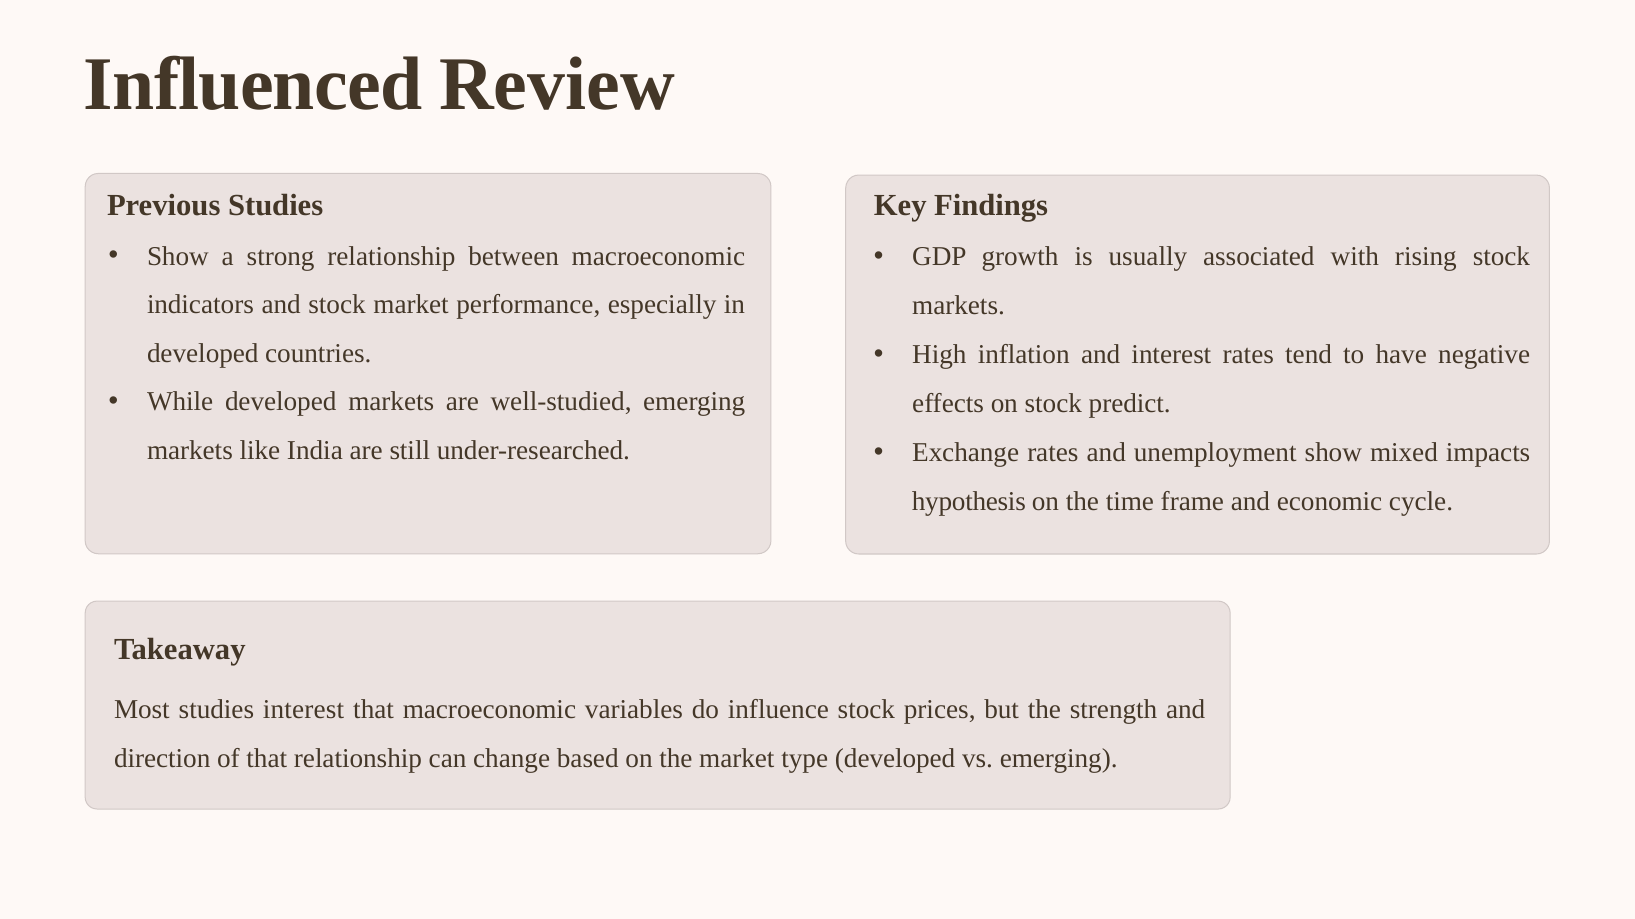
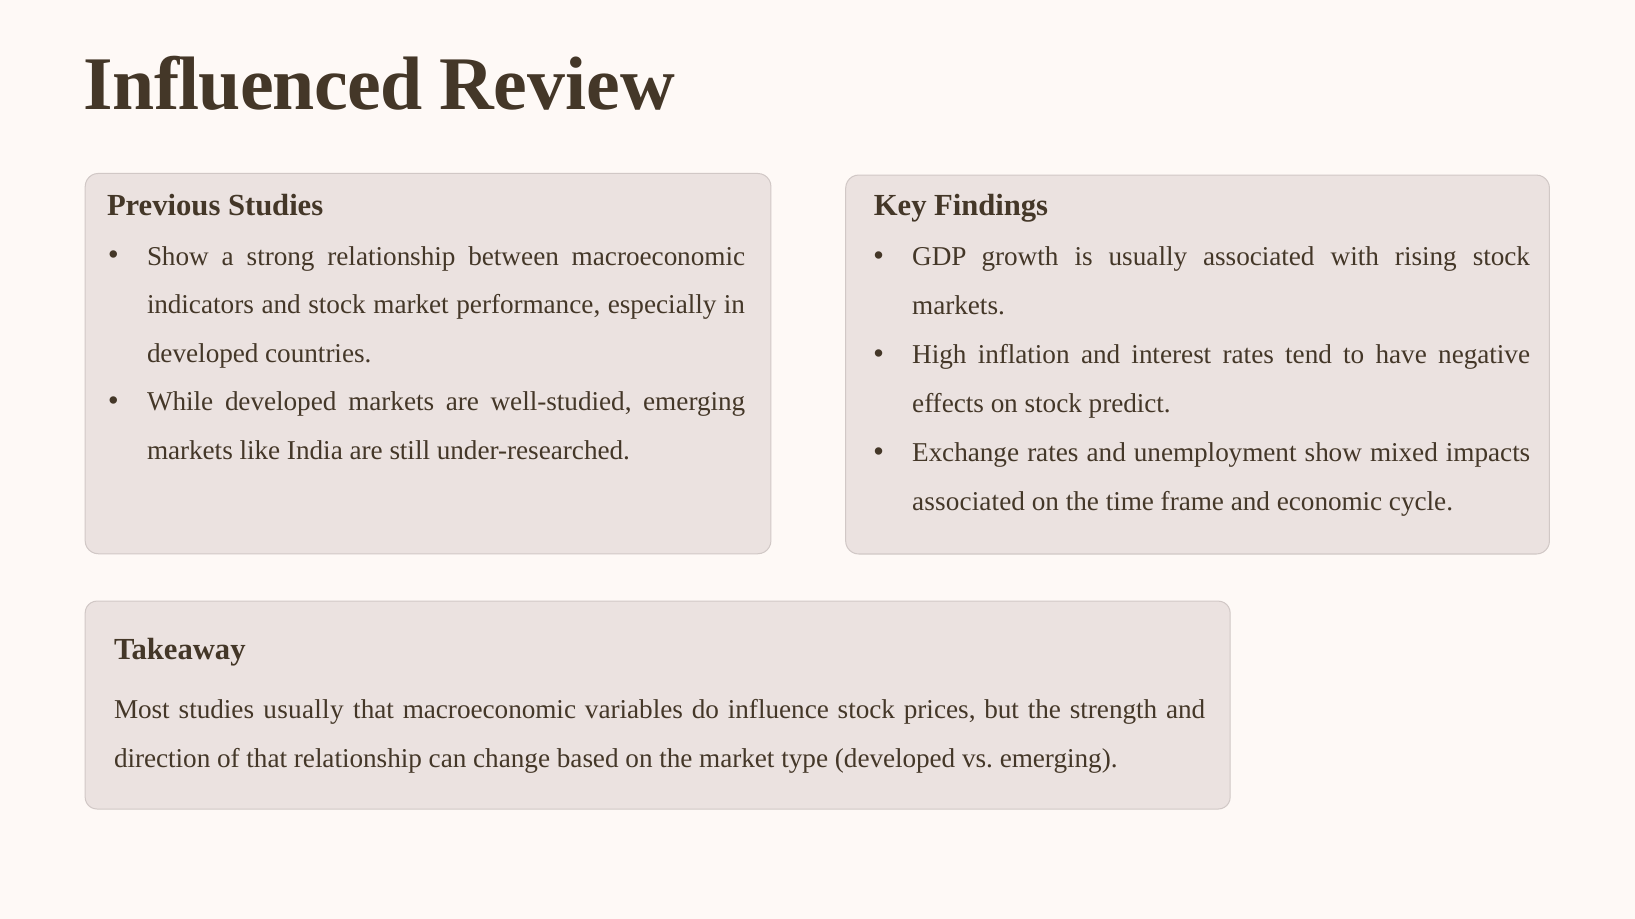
hypothesis at (969, 502): hypothesis -> associated
studies interest: interest -> usually
